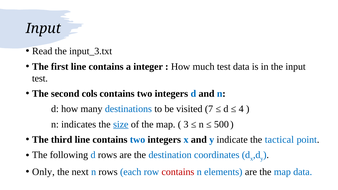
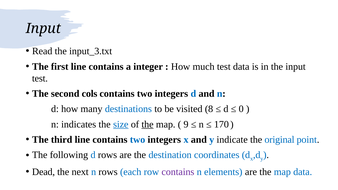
7: 7 -> 8
4: 4 -> 0
the at (148, 124) underline: none -> present
3: 3 -> 9
500: 500 -> 170
tactical: tactical -> original
Only: Only -> Dead
contains at (178, 172) colour: red -> purple
